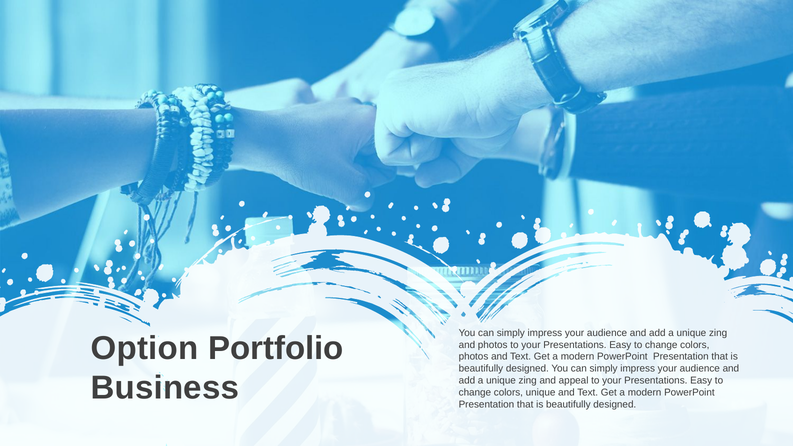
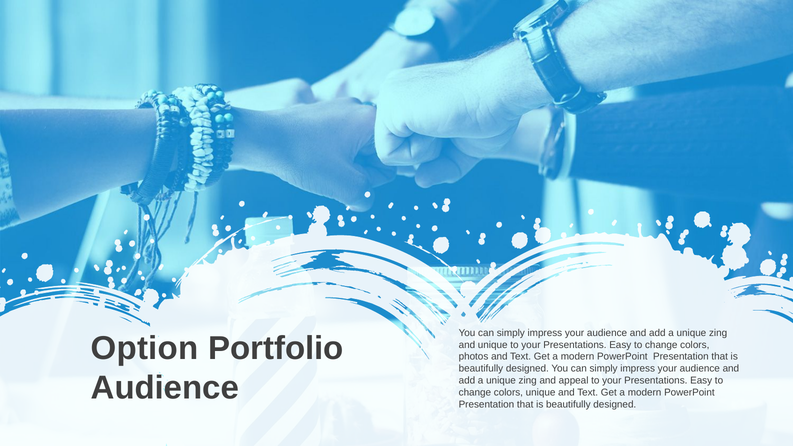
and photos: photos -> unique
Business at (165, 388): Business -> Audience
